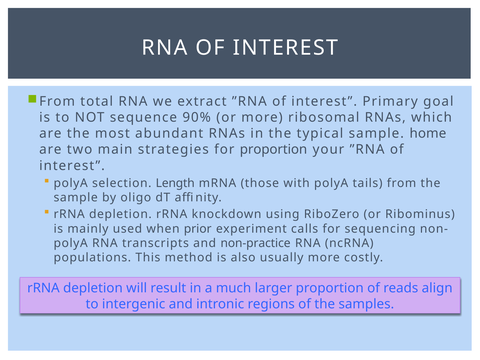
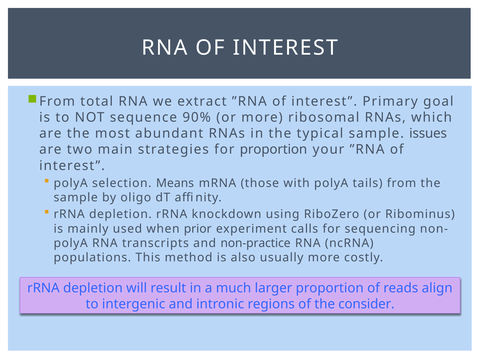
home: home -> issues
Length: Length -> Means
samples: samples -> consider
